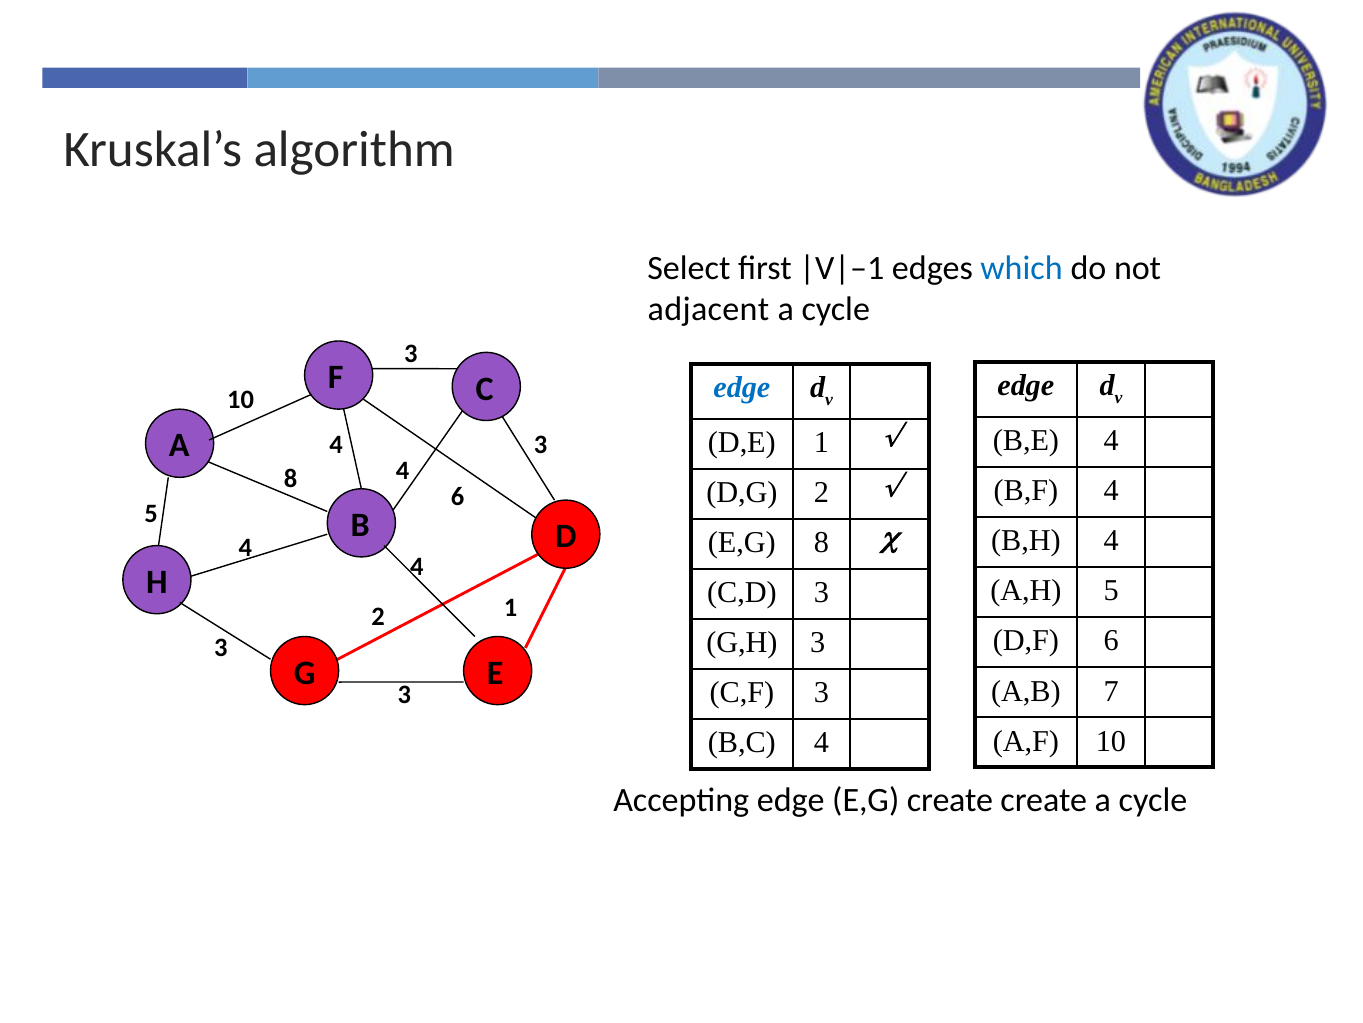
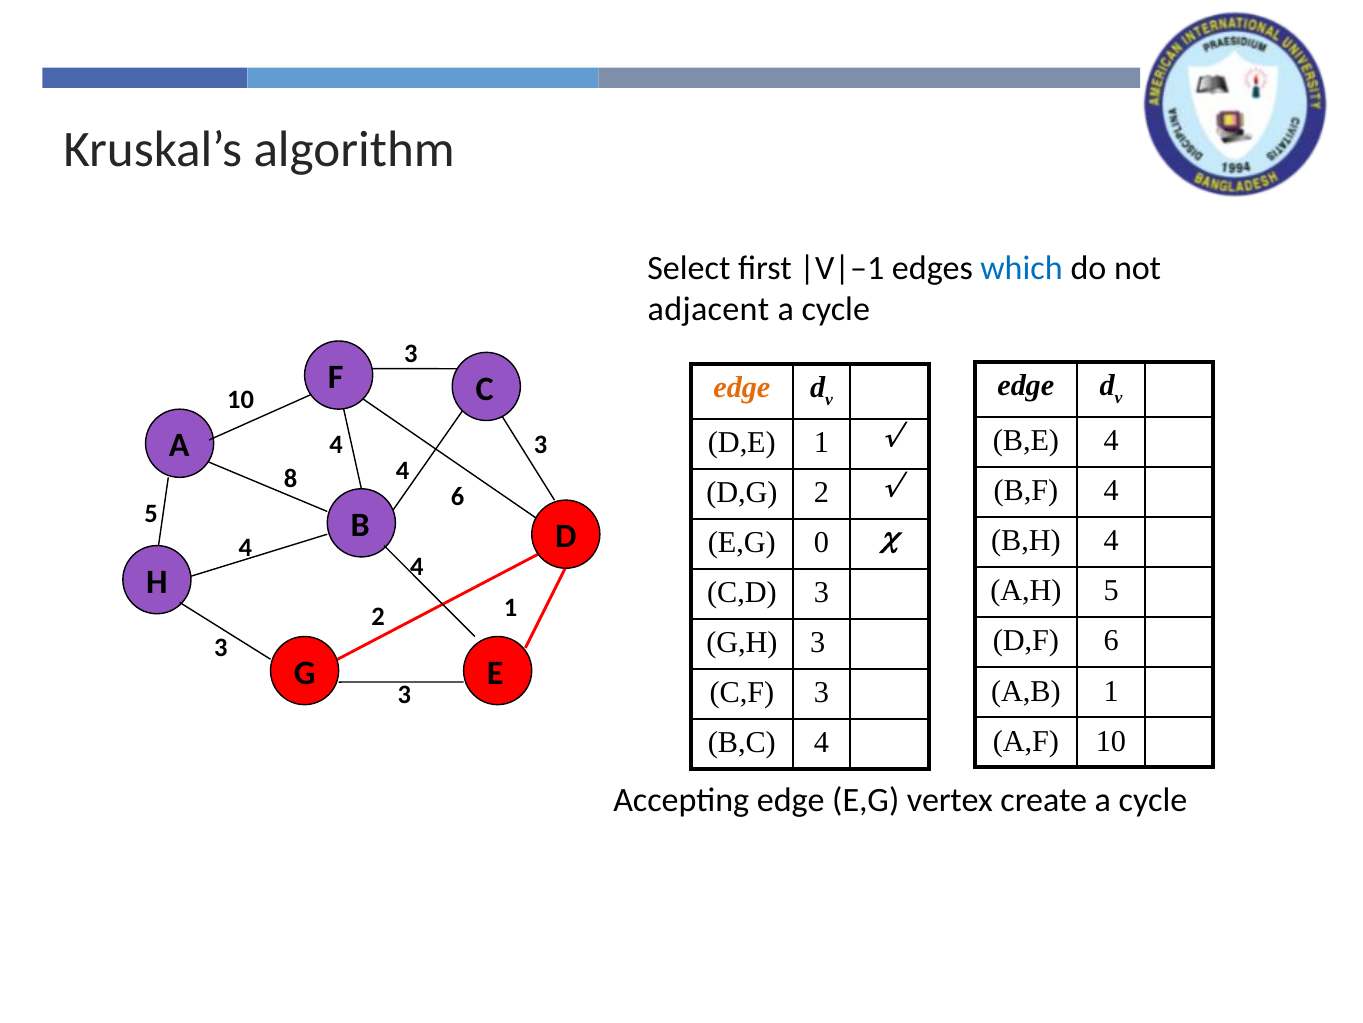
edge at (742, 387) colour: blue -> orange
E,G 8: 8 -> 0
A,B 7: 7 -> 1
E,G create: create -> vertex
